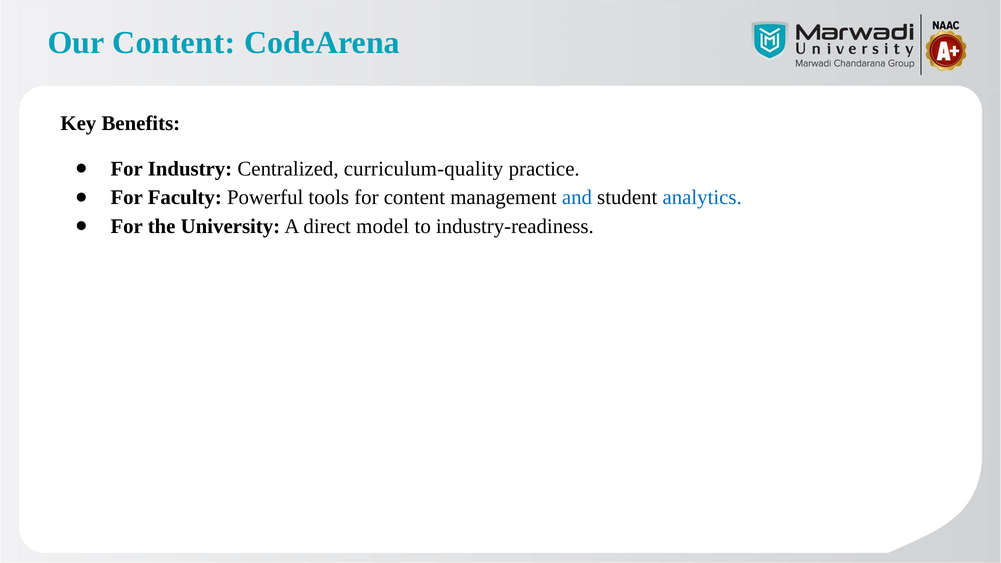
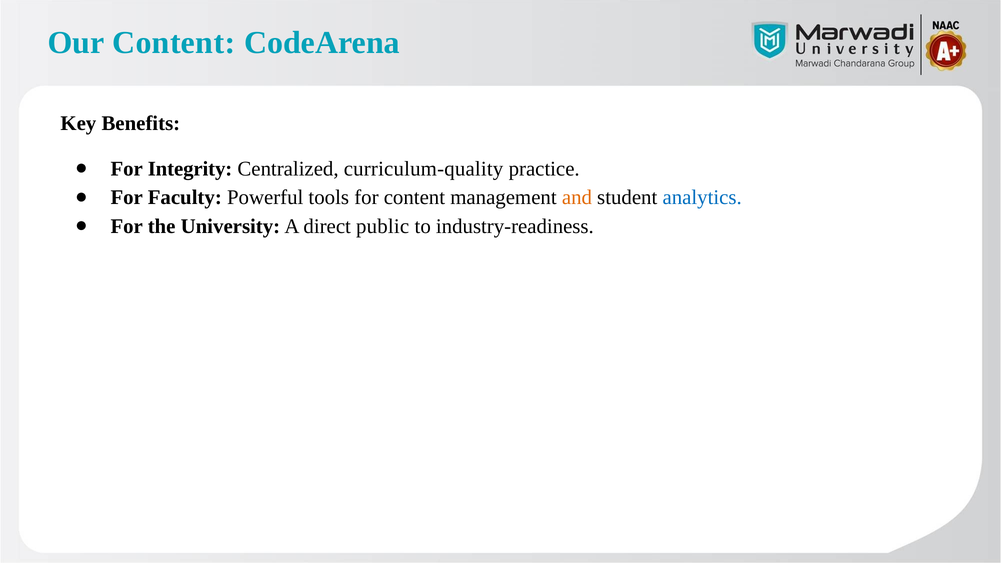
Industry: Industry -> Integrity
and colour: blue -> orange
model: model -> public
